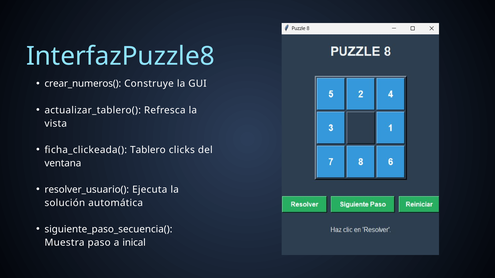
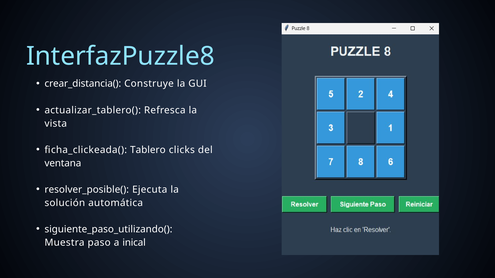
crear_numeros(: crear_numeros( -> crear_distancia(
resolver_usuario(: resolver_usuario( -> resolver_posible(
siguiente_paso_secuencia(: siguiente_paso_secuencia( -> siguiente_paso_utilizando(
